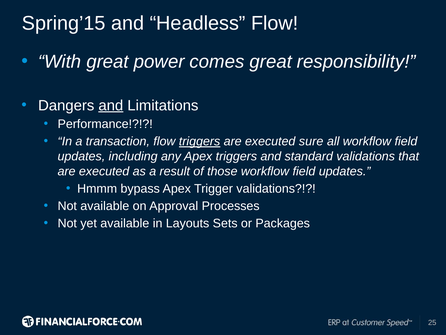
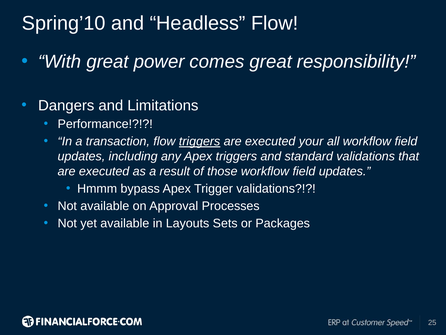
Spring’15: Spring’15 -> Spring’10
and at (111, 105) underline: present -> none
sure: sure -> your
